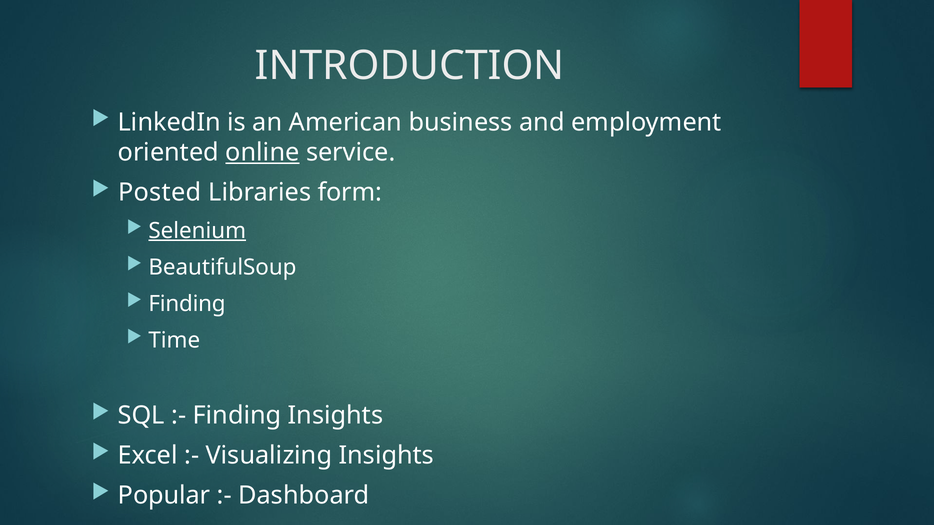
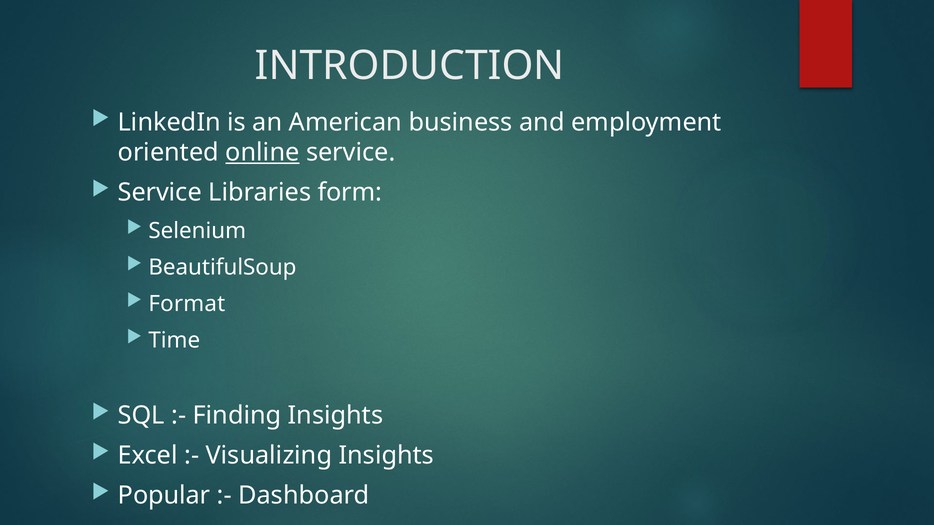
Posted at (160, 193): Posted -> Service
Selenium underline: present -> none
Finding at (187, 304): Finding -> Format
